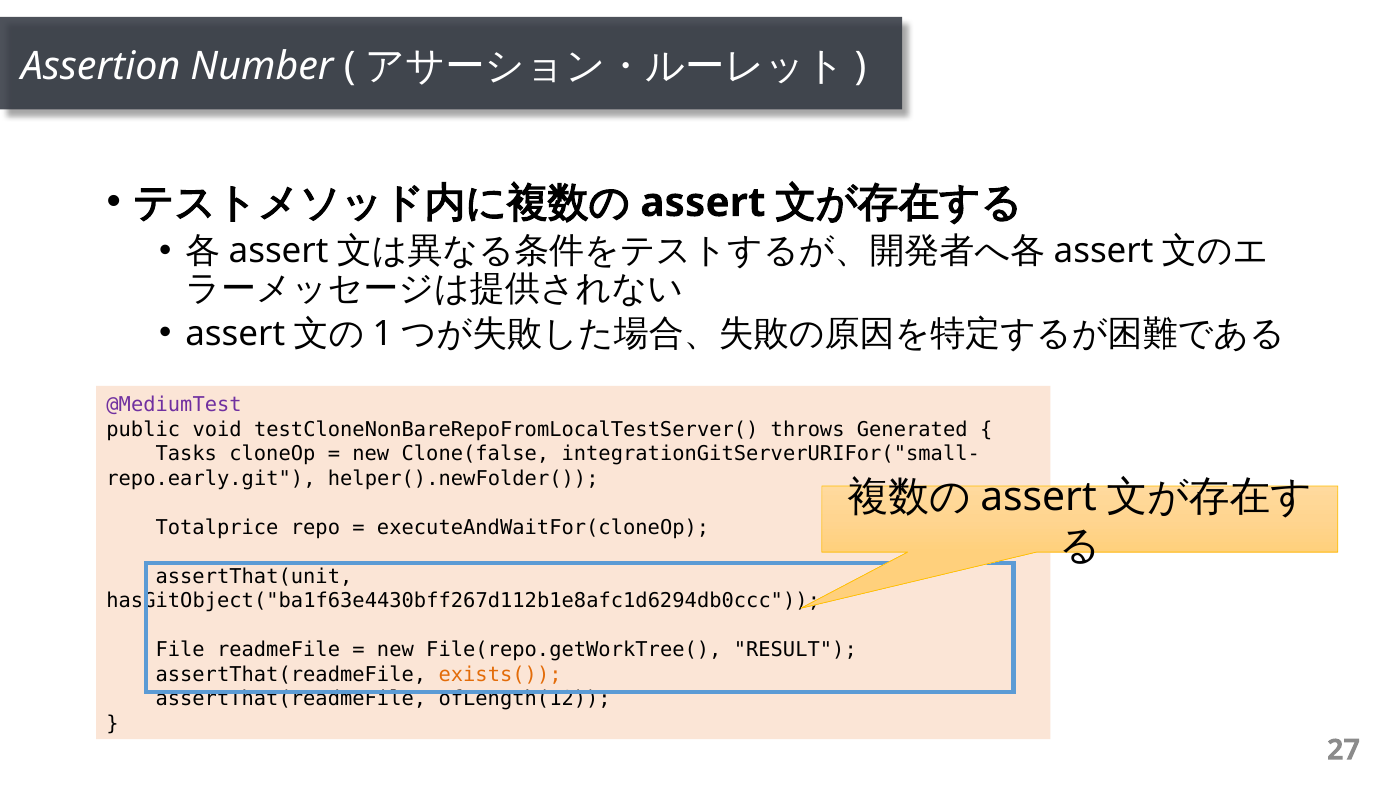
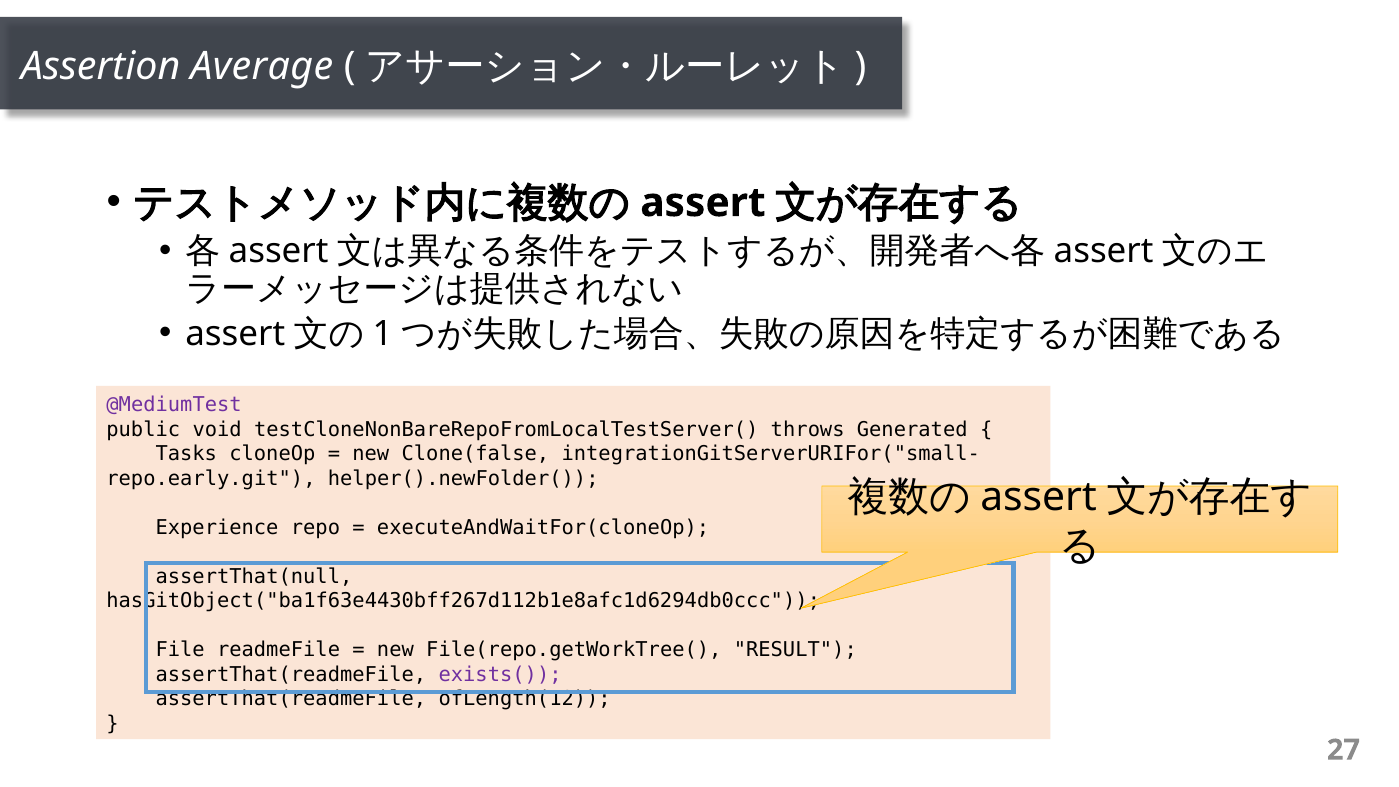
Number: Number -> Average
Totalprice: Totalprice -> Experience
assertThat(unit: assertThat(unit -> assertThat(null
exists( colour: orange -> purple
